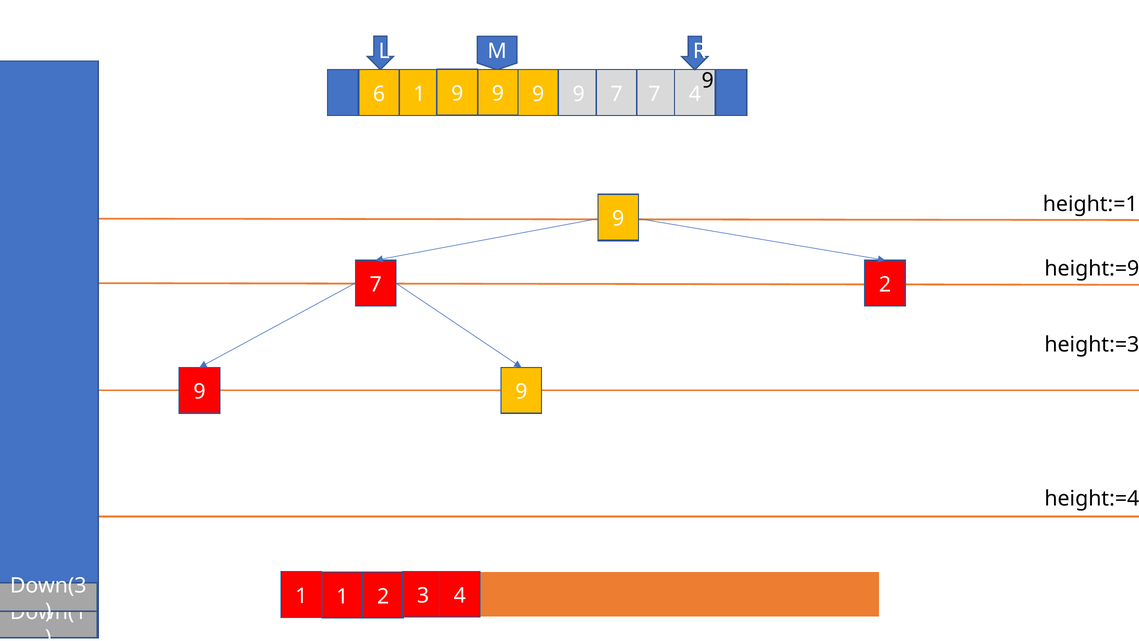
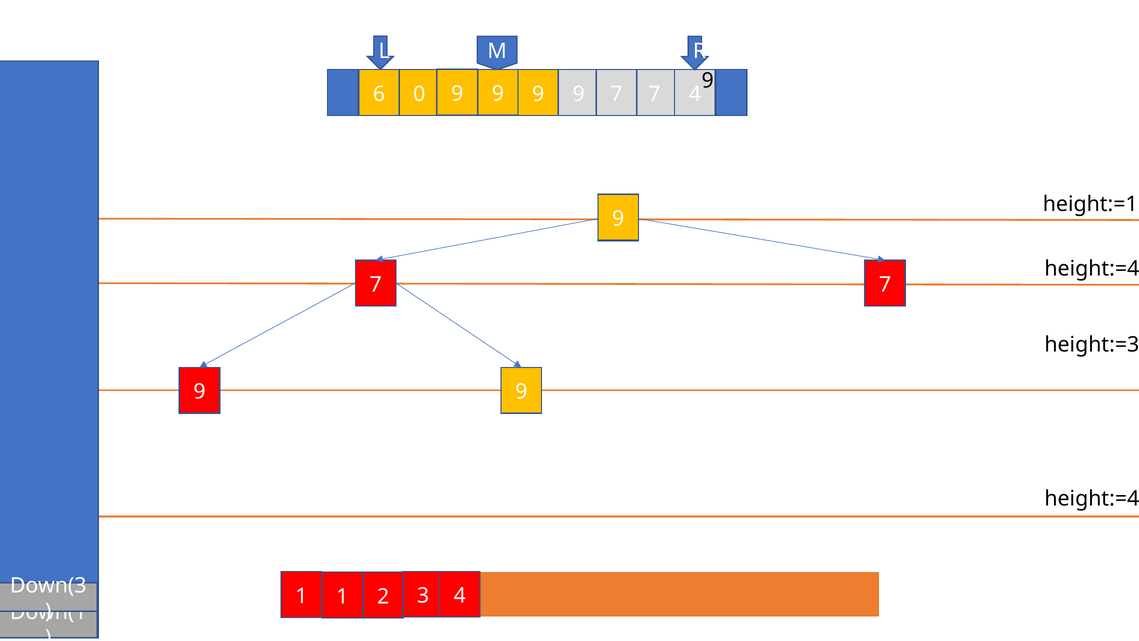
1 at (419, 94): 1 -> 0
height:=9 at (1092, 269): height:=9 -> height:=4
7 2: 2 -> 7
